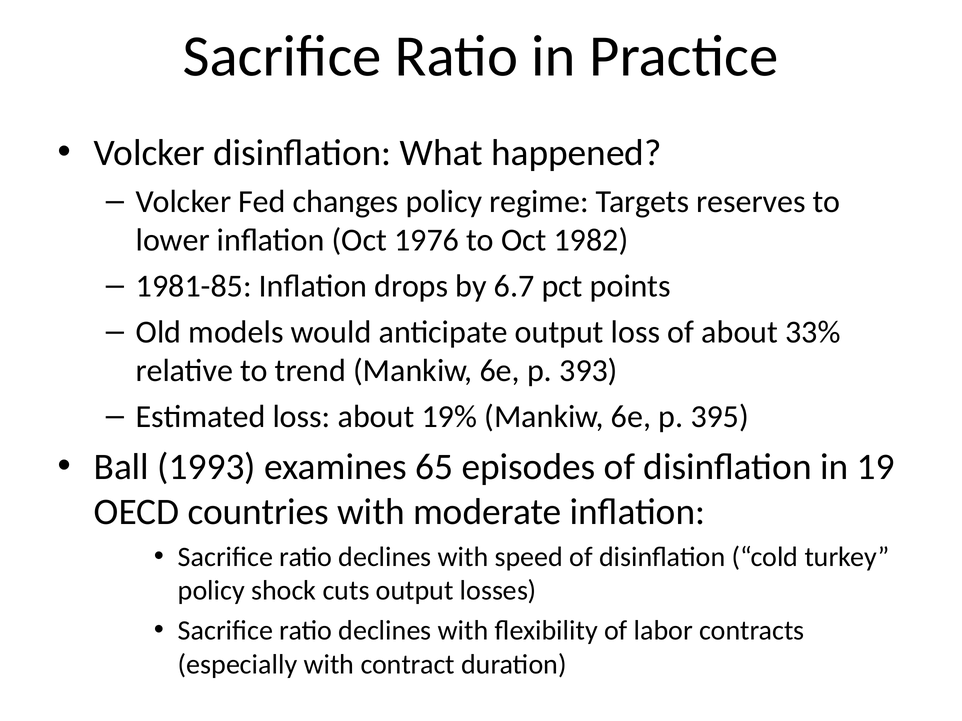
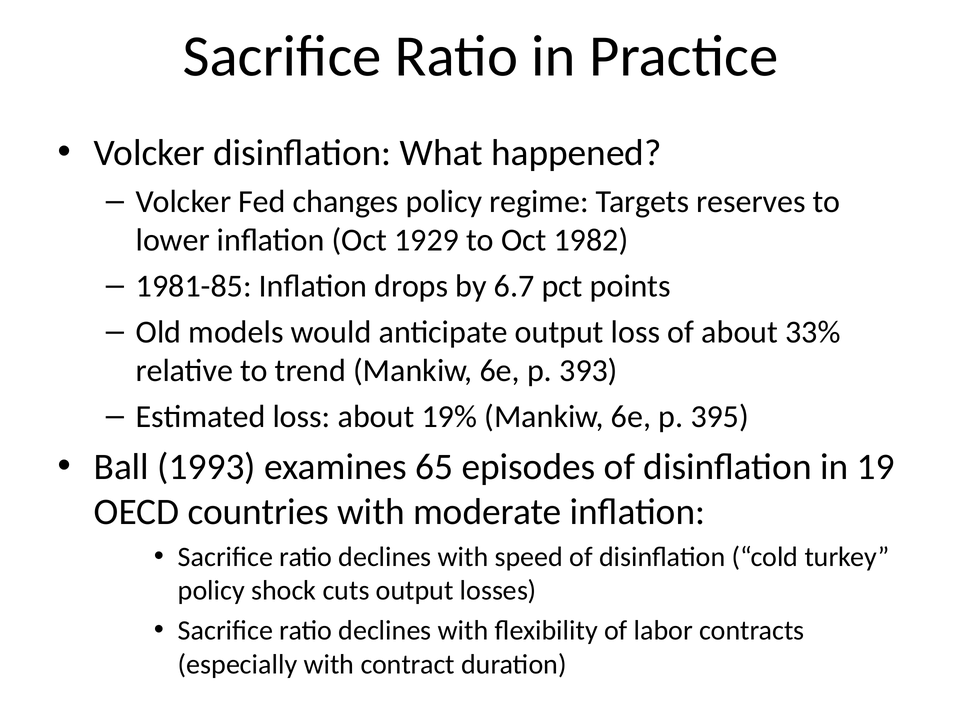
1976: 1976 -> 1929
